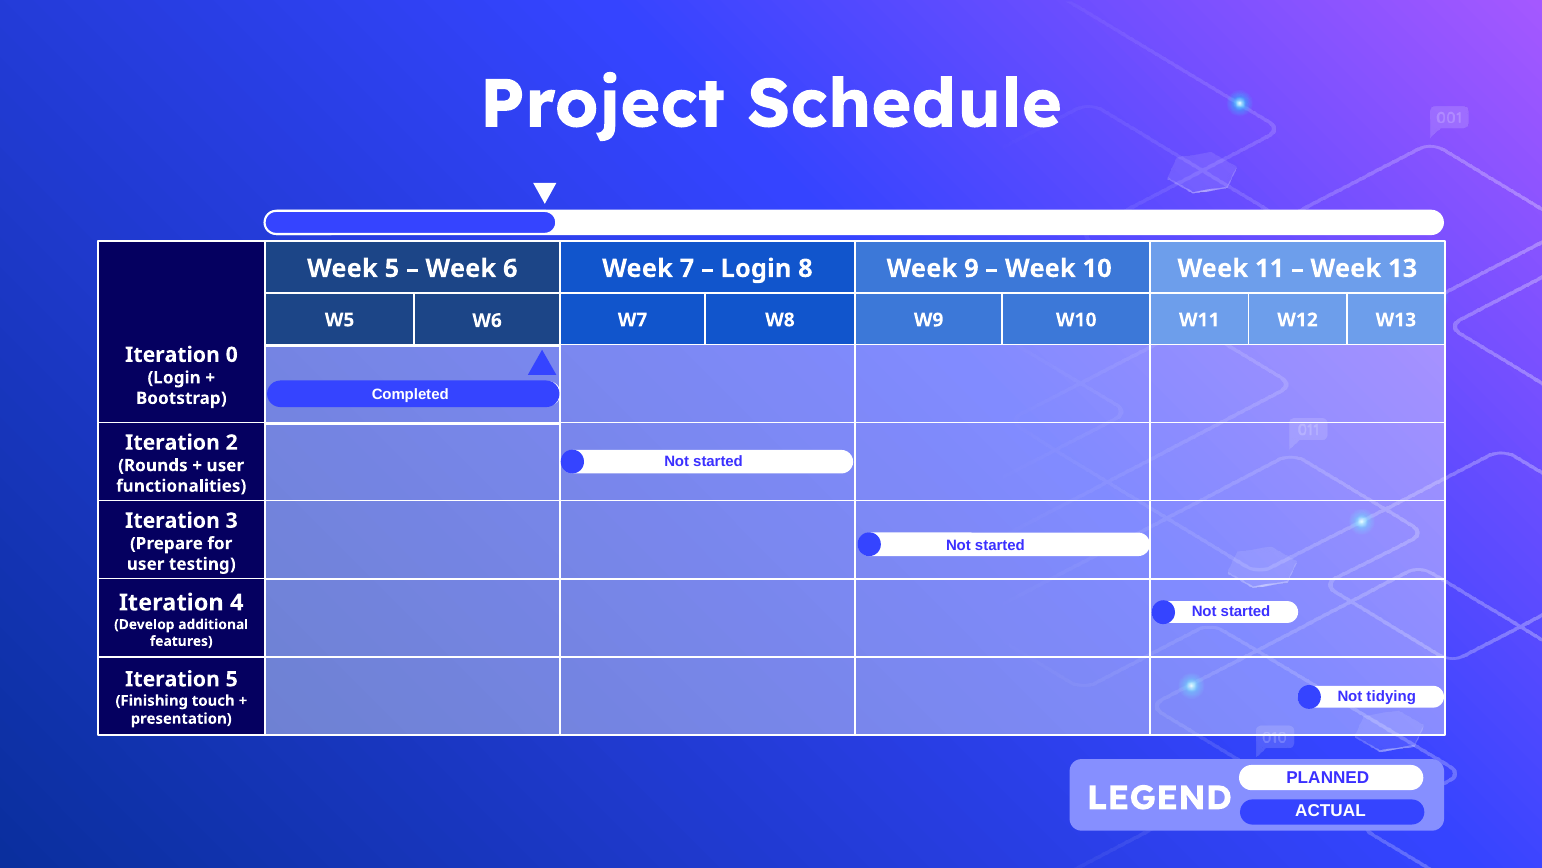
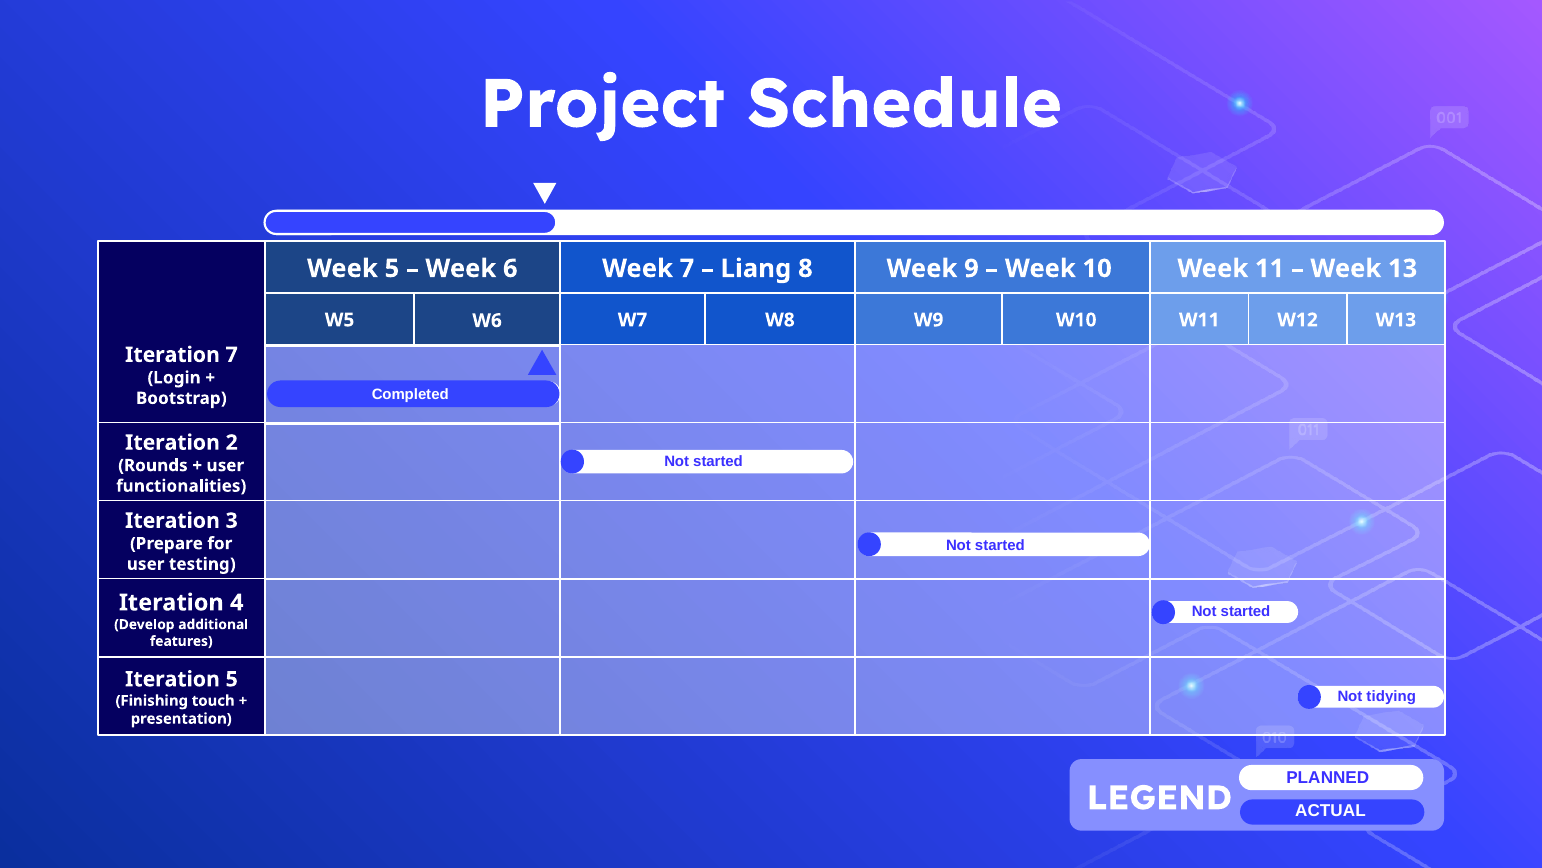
Login at (756, 268): Login -> Liang
Iteration 0: 0 -> 7
